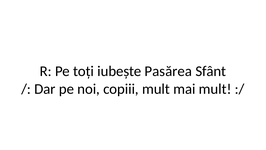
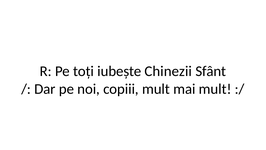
Pasărea: Pasărea -> Chinezii
